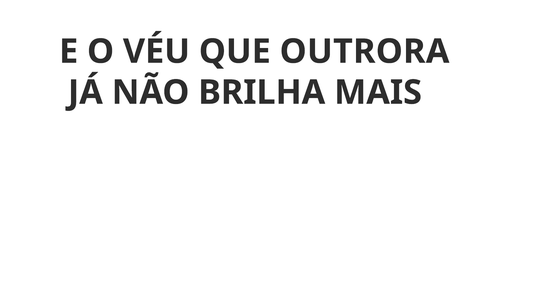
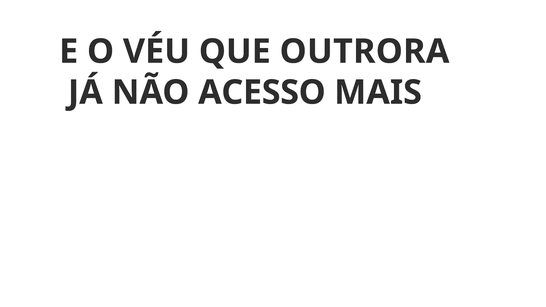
BRILHA: BRILHA -> ACESSO
